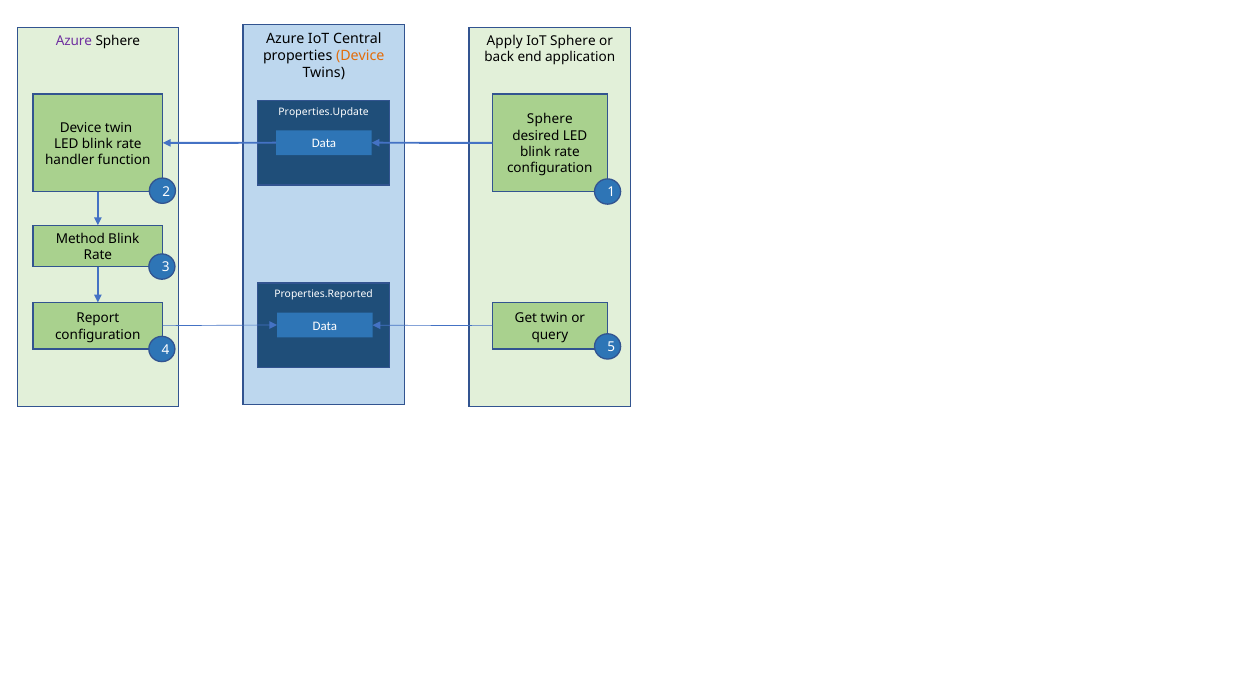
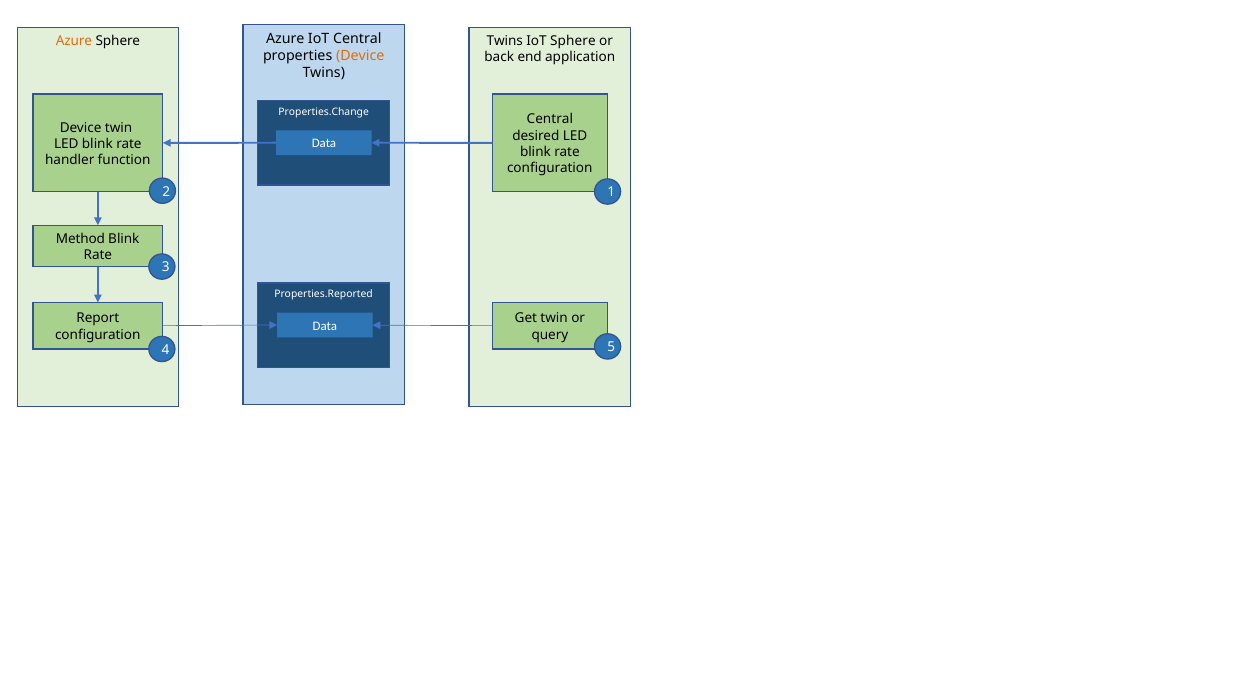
Azure at (74, 41) colour: purple -> orange
Sphere Apply: Apply -> Twins
Properties.Update: Properties.Update -> Properties.Change
Sphere at (550, 120): Sphere -> Central
